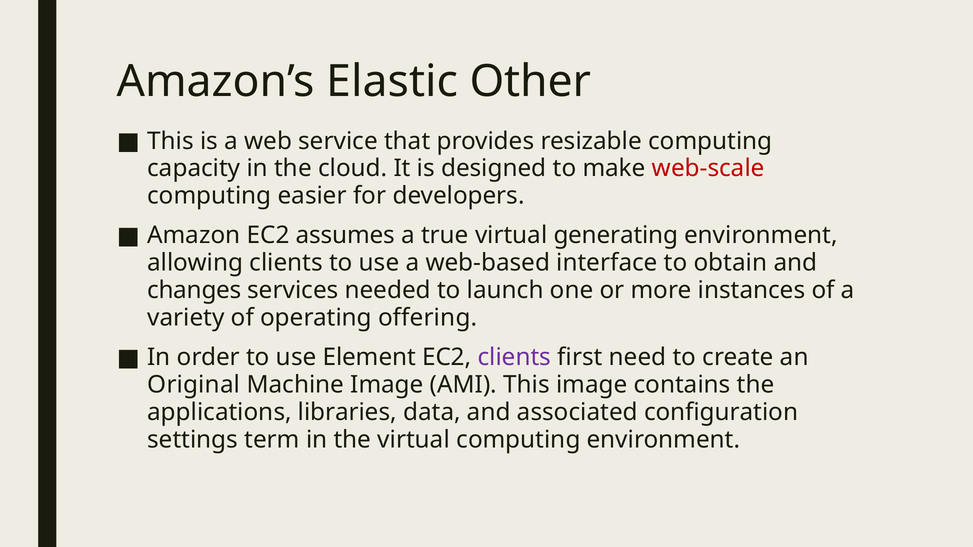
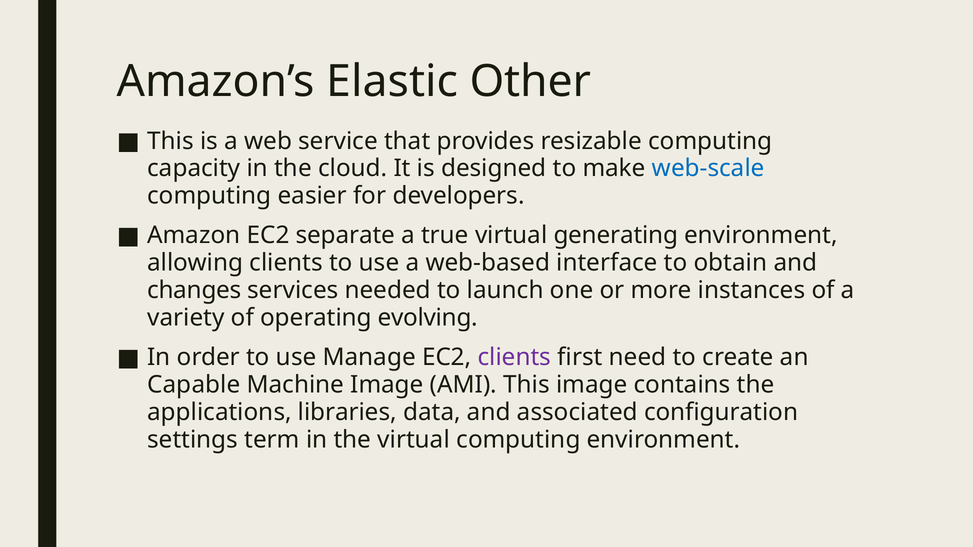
web-scale colour: red -> blue
assumes: assumes -> separate
offering: offering -> evolving
Element: Element -> Manage
Original: Original -> Capable
